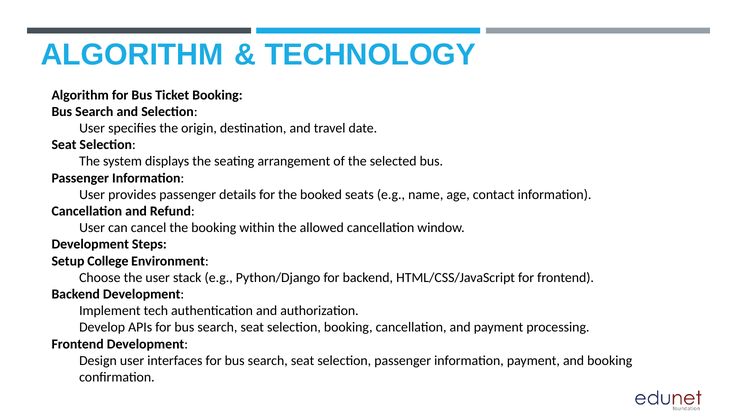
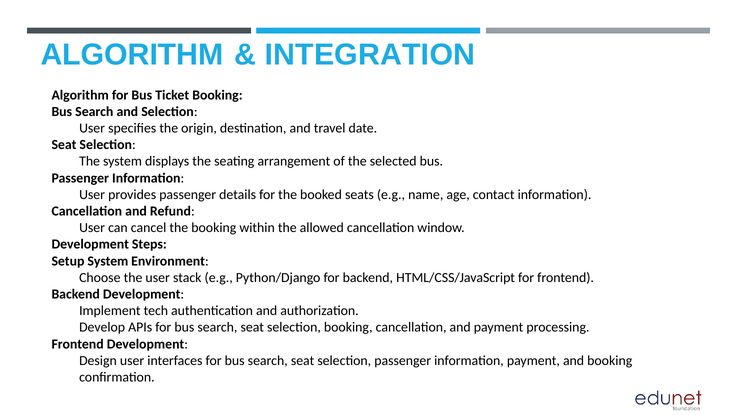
TECHNOLOGY: TECHNOLOGY -> INTEGRATION
Setup College: College -> System
